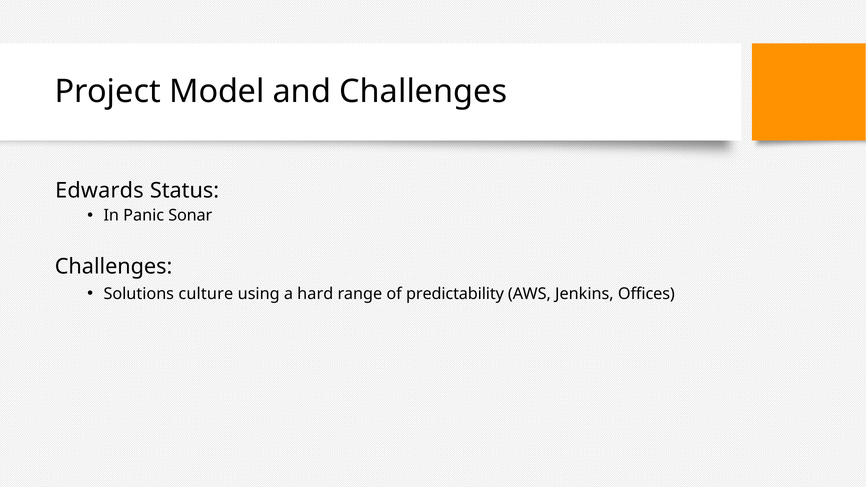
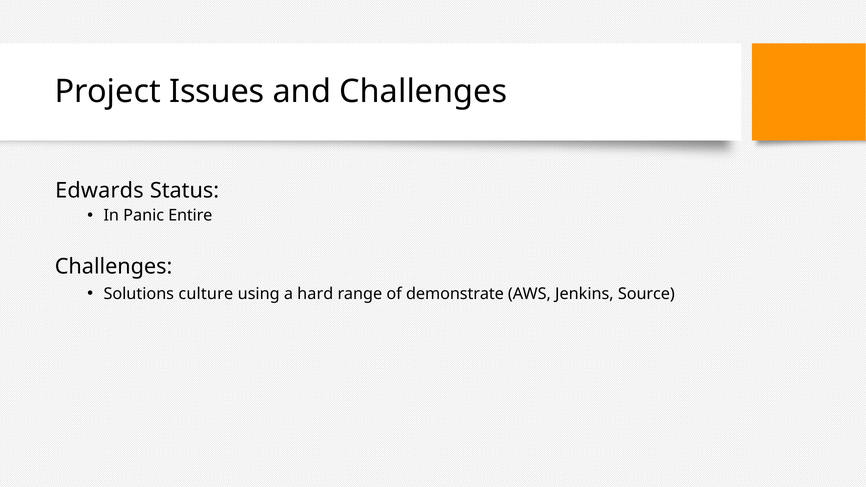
Model: Model -> Issues
Sonar: Sonar -> Entire
predictability: predictability -> demonstrate
Offices: Offices -> Source
